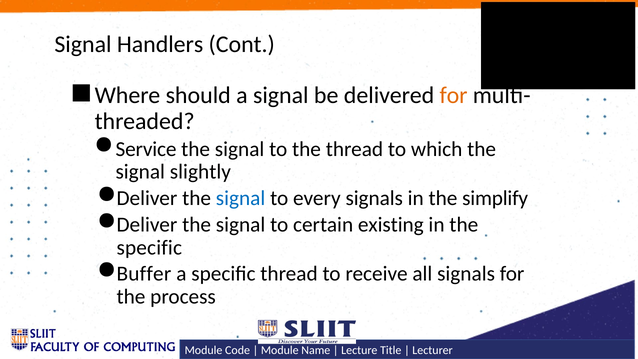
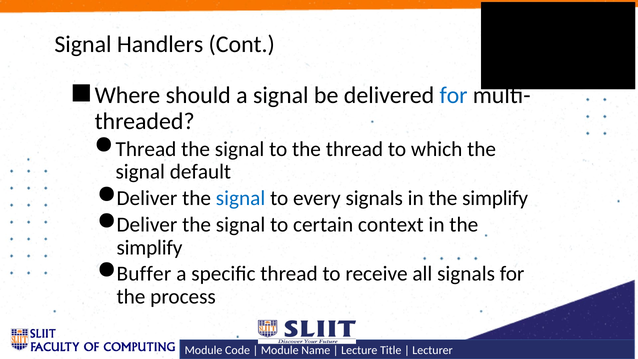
for at (454, 95) colour: orange -> blue
Service at (146, 149): Service -> Thread
slightly: slightly -> default
existing: existing -> context
specific at (149, 247): specific -> simplify
